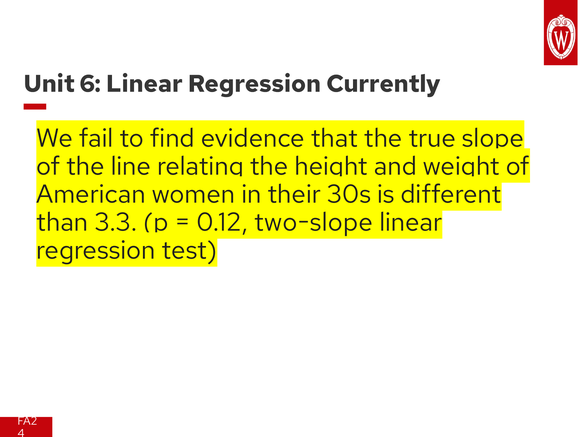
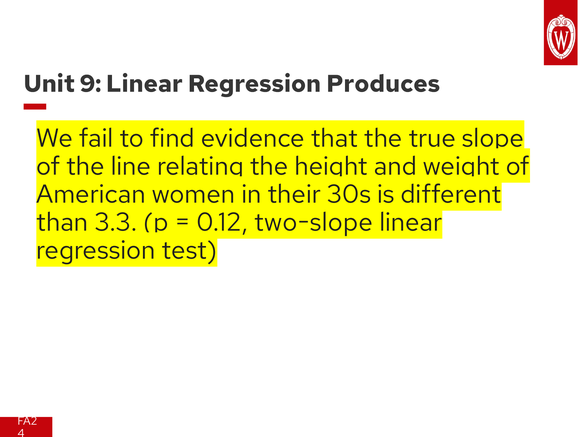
6: 6 -> 9
Currently: Currently -> Produces
